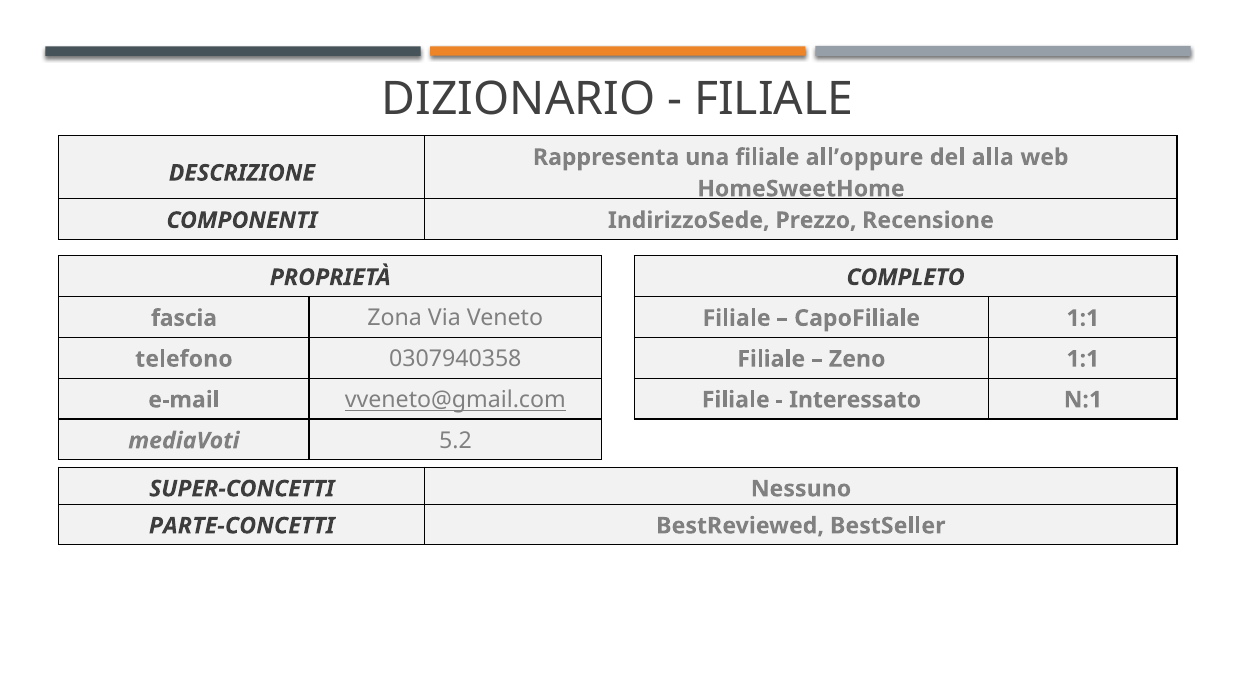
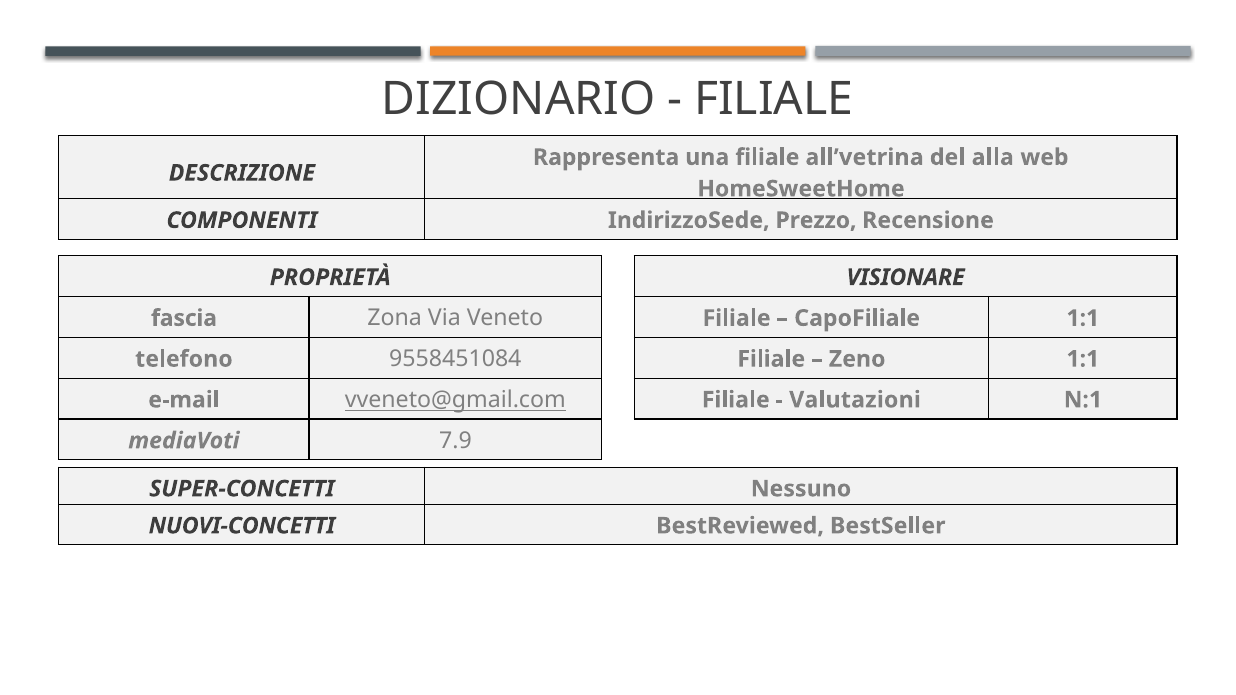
all’oppure: all’oppure -> all’vetrina
COMPLETO: COMPLETO -> VISIONARE
0307940358: 0307940358 -> 9558451084
Interessato: Interessato -> Valutazioni
5.2: 5.2 -> 7.9
PARTE-CONCETTI: PARTE-CONCETTI -> NUOVI-CONCETTI
